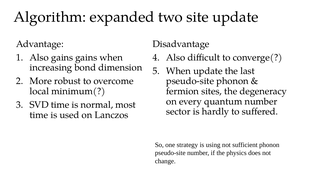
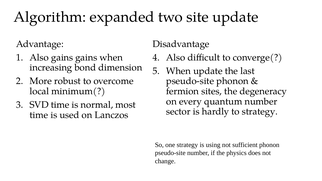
to suffered: suffered -> strategy
